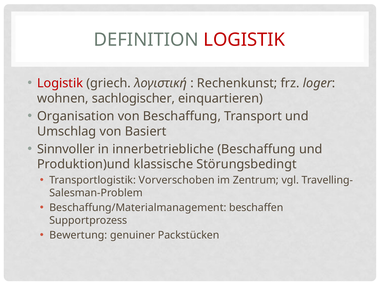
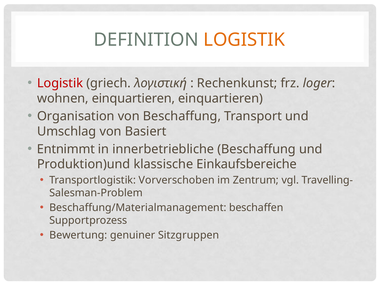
LOGISTIK at (244, 40) colour: red -> orange
wohnen sachlogischer: sachlogischer -> einquartieren
Sinnvoller: Sinnvoller -> Entnimmt
Störungsbedingt: Störungsbedingt -> Einkaufsbereiche
Packstücken: Packstücken -> Sitzgruppen
